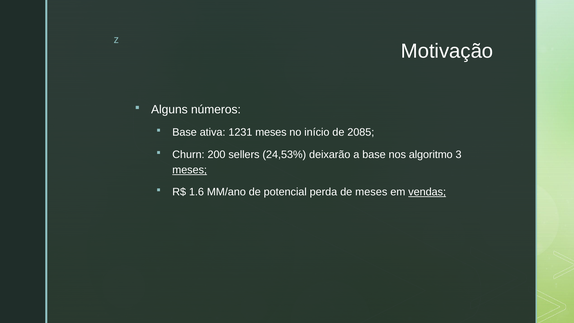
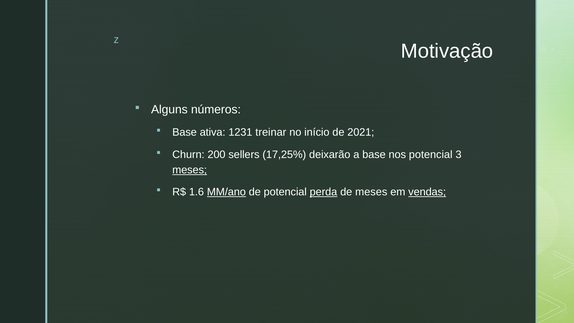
1231 meses: meses -> treinar
2085: 2085 -> 2021
24,53%: 24,53% -> 17,25%
nos algoritmo: algoritmo -> potencial
MM/ano underline: none -> present
perda underline: none -> present
